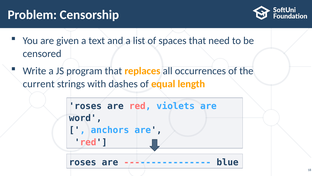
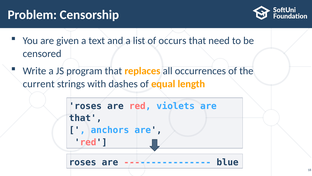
spaces: spaces -> occurs
word at (85, 118): word -> that
